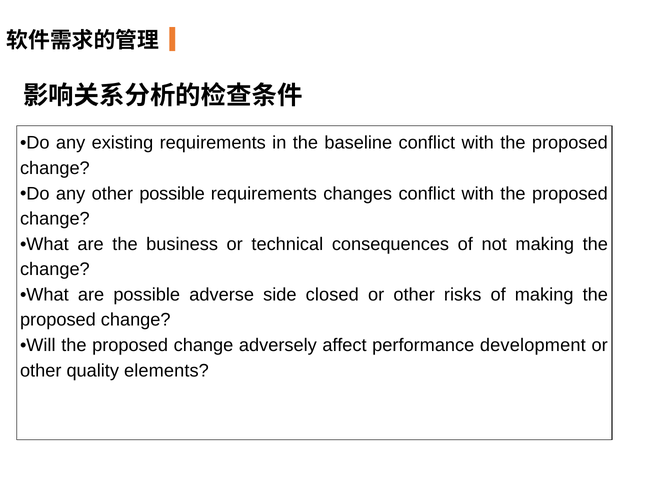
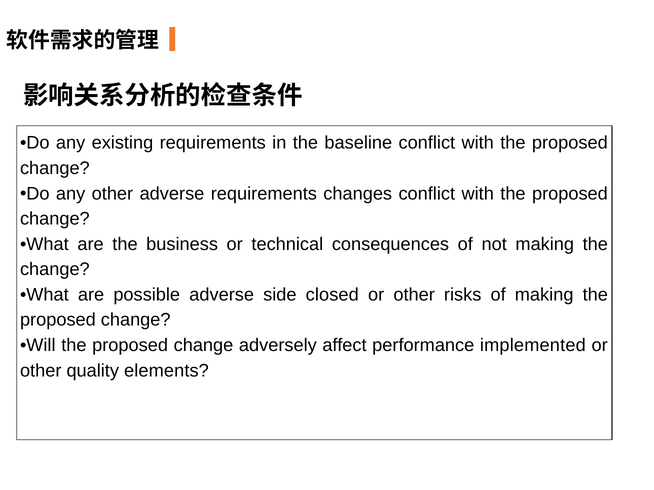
other possible: possible -> adverse
development: development -> implemented
